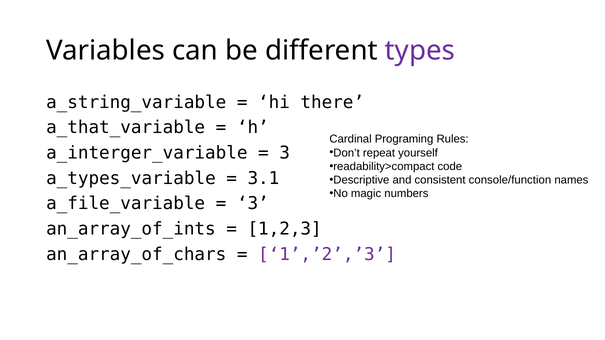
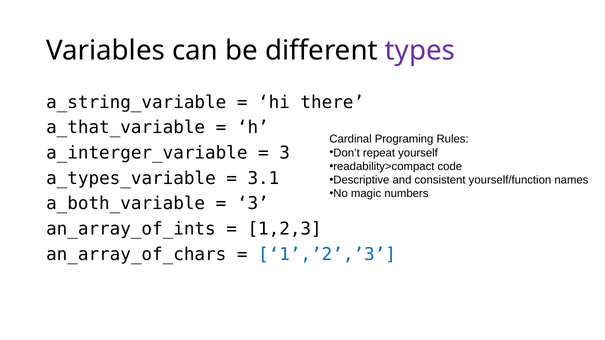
console/function: console/function -> yourself/function
a_file_variable: a_file_variable -> a_both_variable
1’,’2’,’3 colour: purple -> blue
